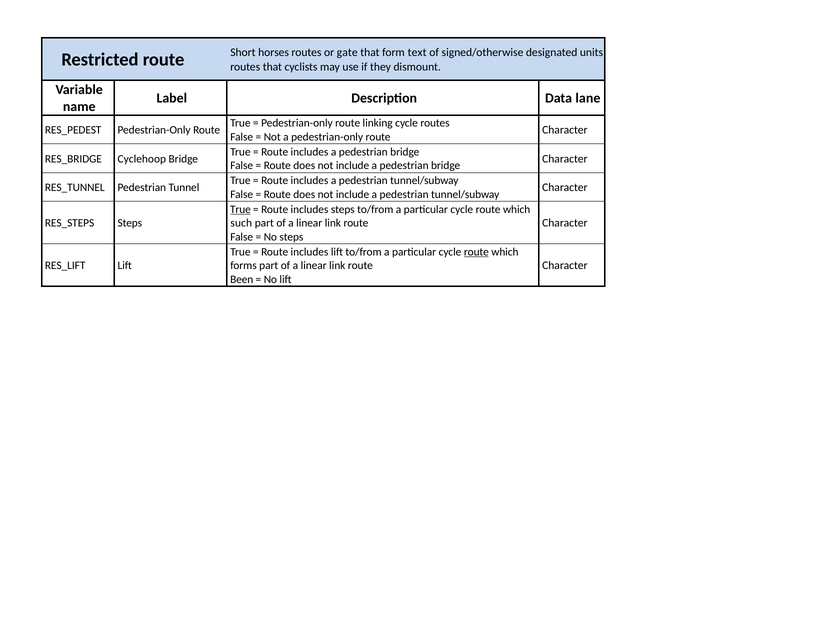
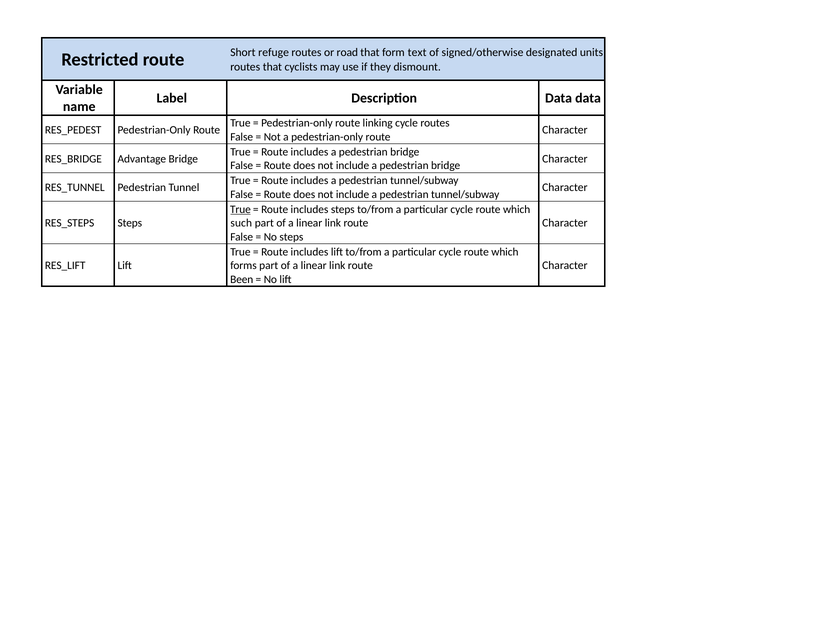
horses: horses -> refuge
gate: gate -> road
Data lane: lane -> data
Cyclehoop: Cyclehoop -> Advantage
route at (476, 252) underline: present -> none
